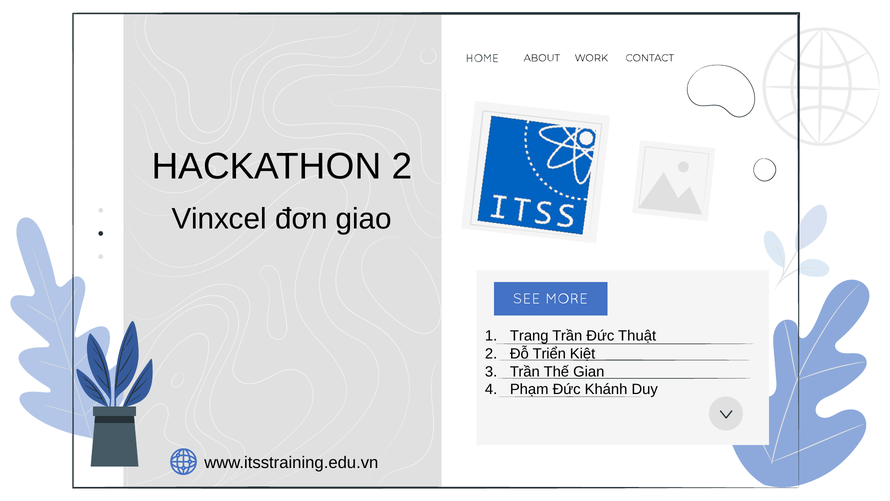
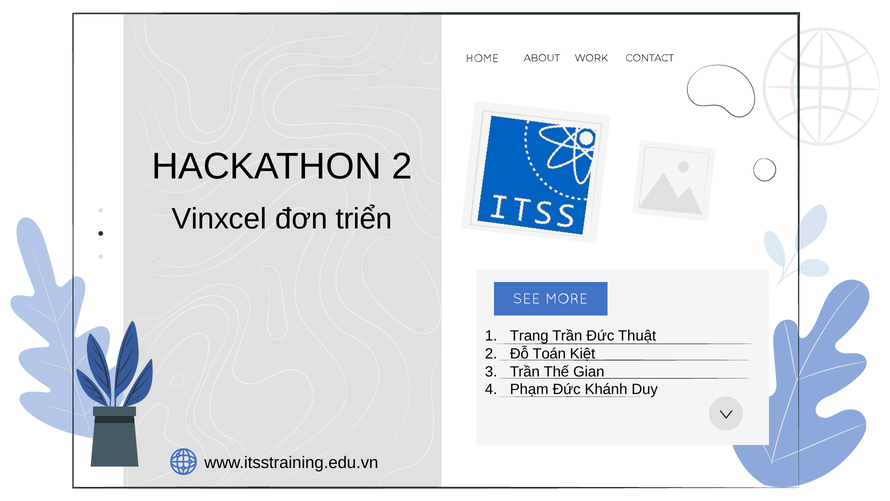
giao: giao -> triển
Triển: Triển -> Toán
